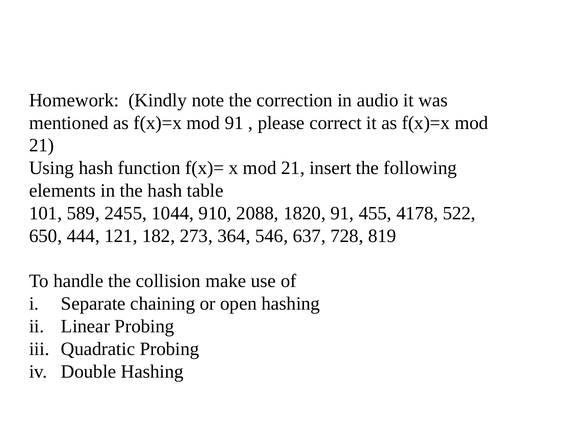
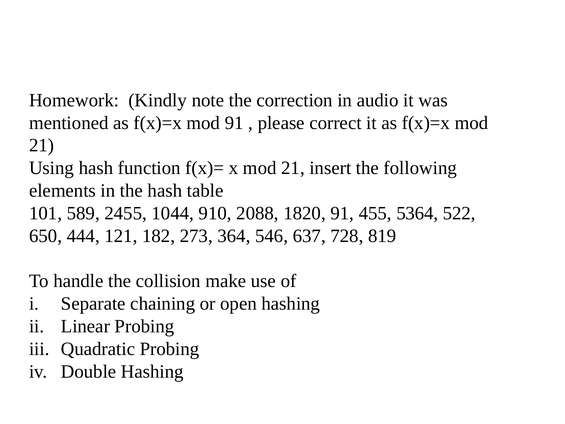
4178: 4178 -> 5364
